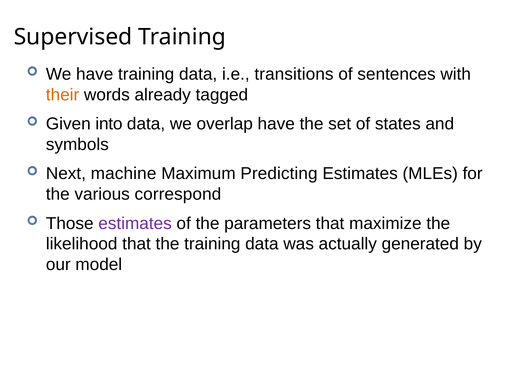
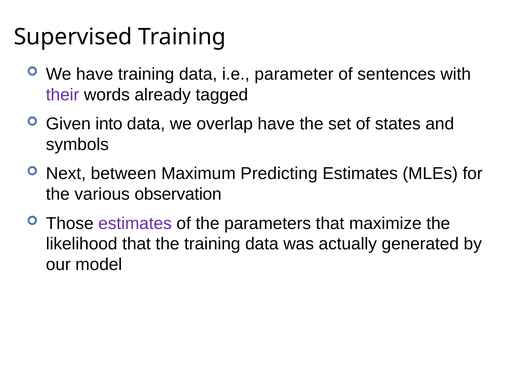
transitions: transitions -> parameter
their colour: orange -> purple
machine: machine -> between
correspond: correspond -> observation
